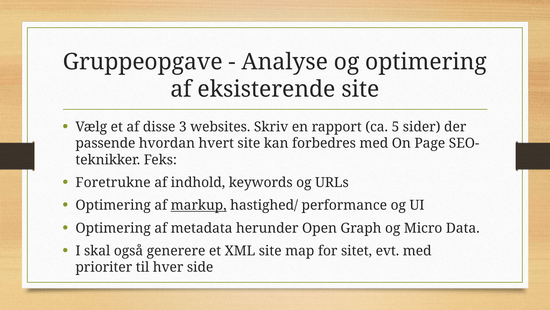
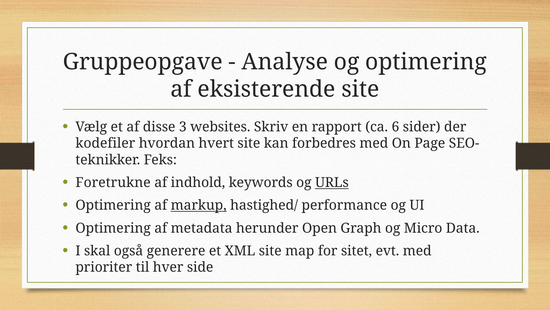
5: 5 -> 6
passende: passende -> kodefiler
URLs underline: none -> present
